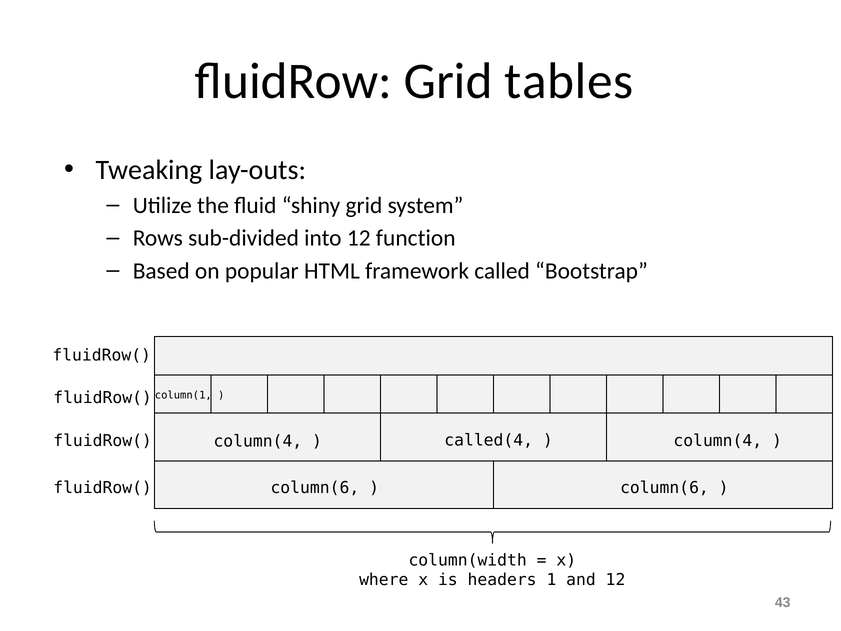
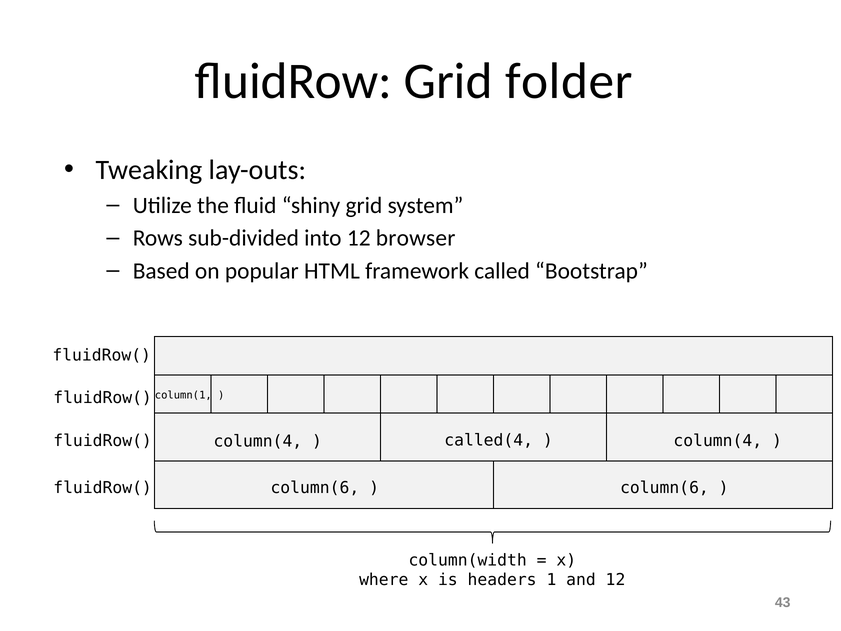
tables: tables -> folder
function: function -> browser
